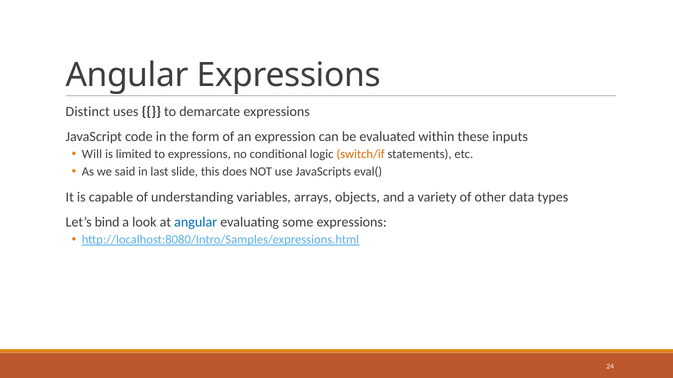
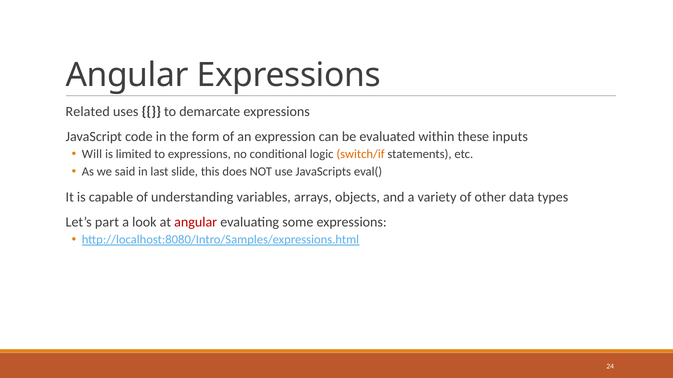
Distinct: Distinct -> Related
bind: bind -> part
angular at (196, 222) colour: blue -> red
